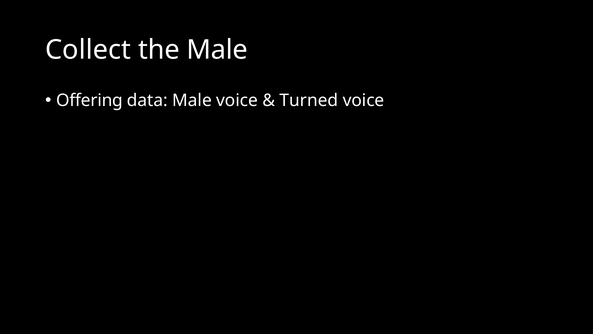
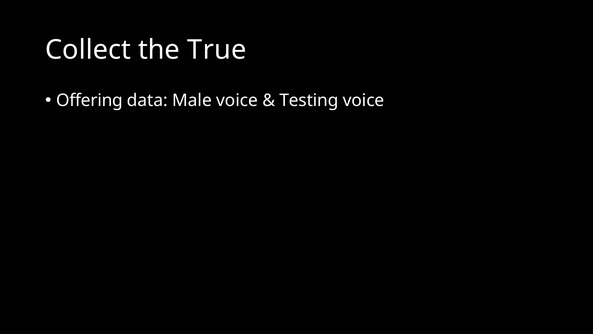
the Male: Male -> True
Turned: Turned -> Testing
